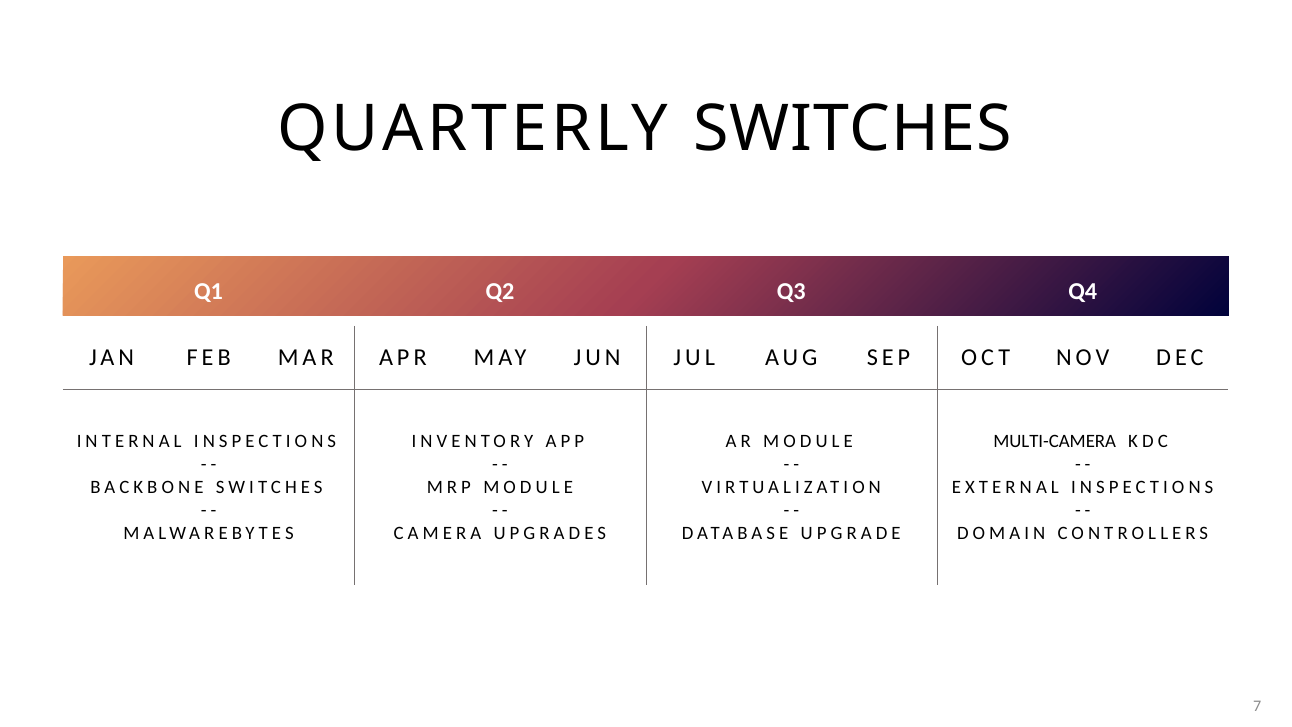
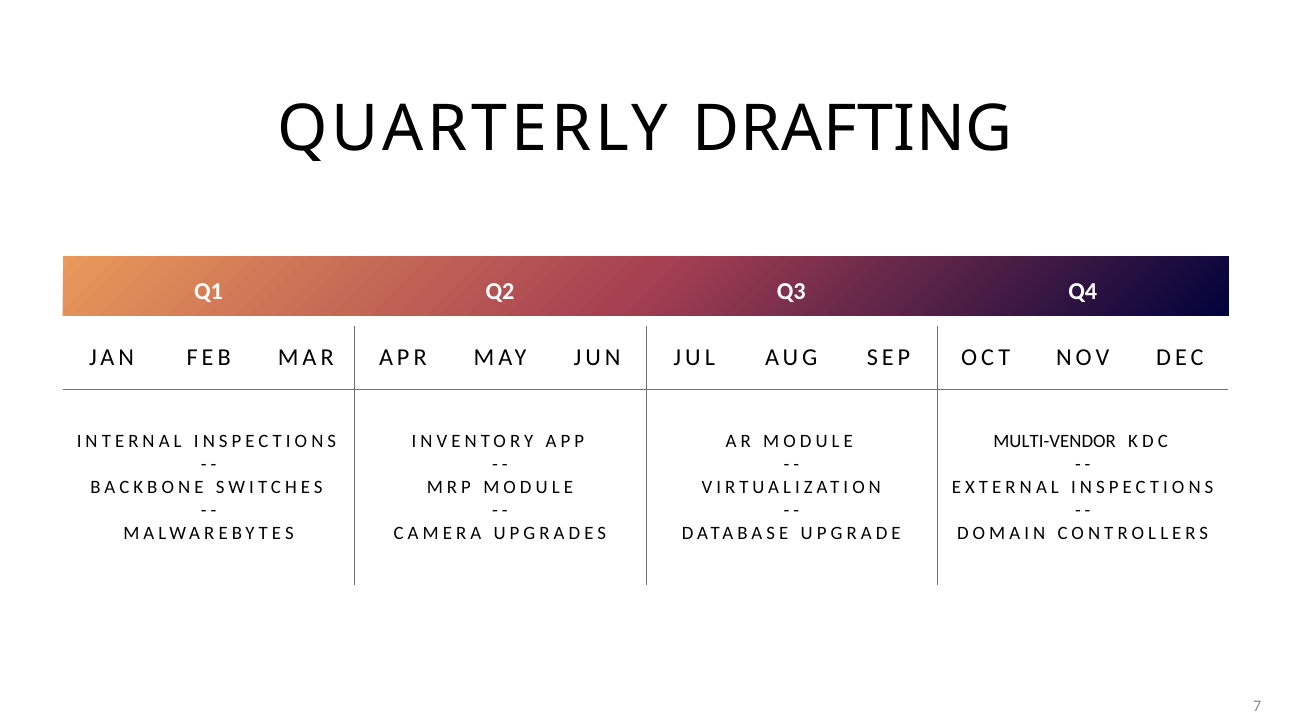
QUARTERLY SWITCHES: SWITCHES -> DRAFTING
MULTI-CAMERA: MULTI-CAMERA -> MULTI-VENDOR
